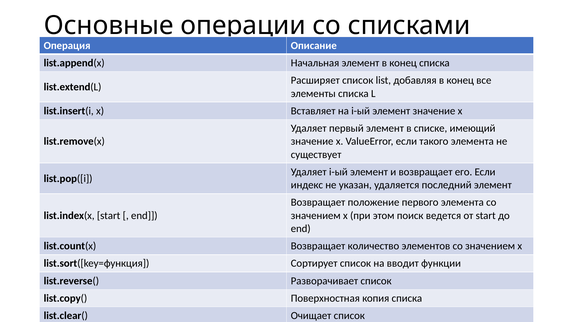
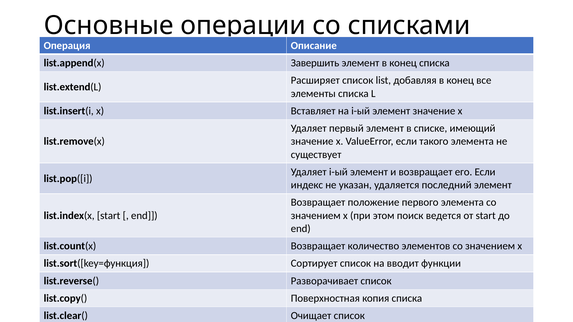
Начальная: Начальная -> Завершить
